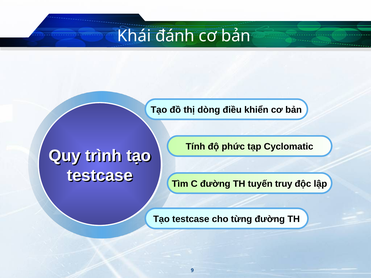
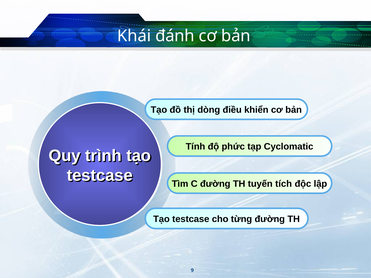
truy: truy -> tích
